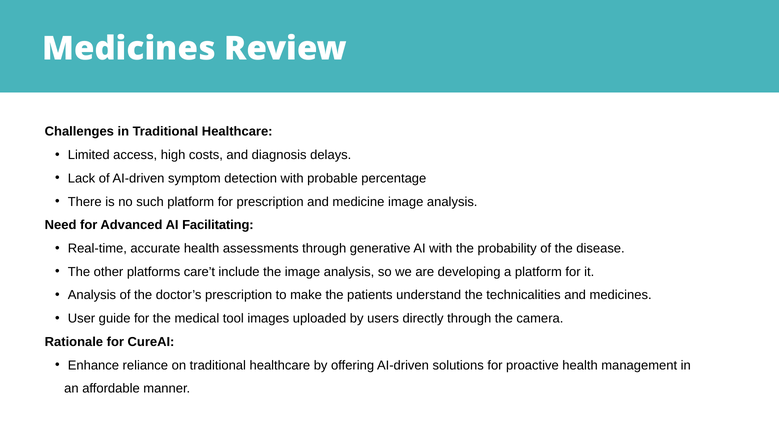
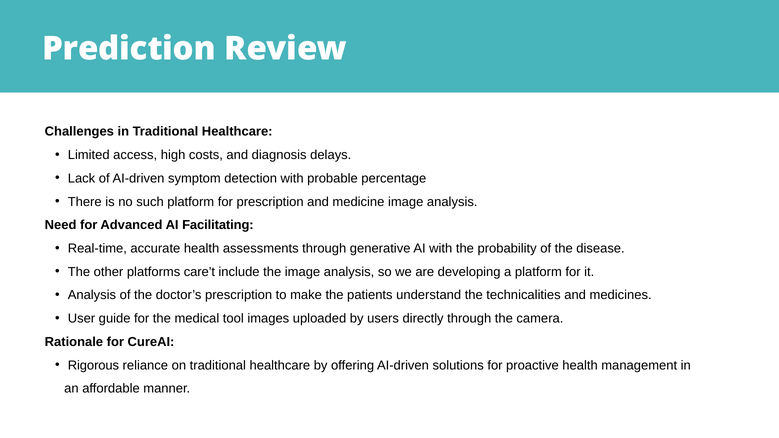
Medicines at (129, 49): Medicines -> Prediction
Enhance: Enhance -> Rigorous
